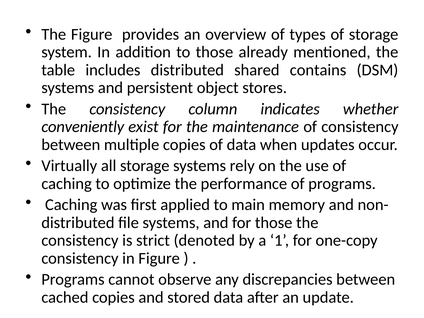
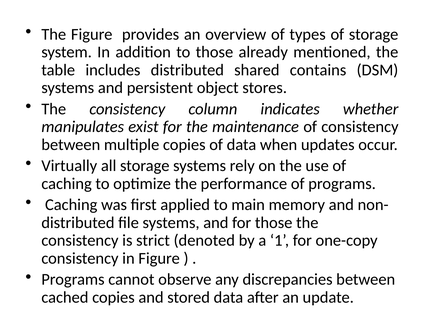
conveniently: conveniently -> manipulates
